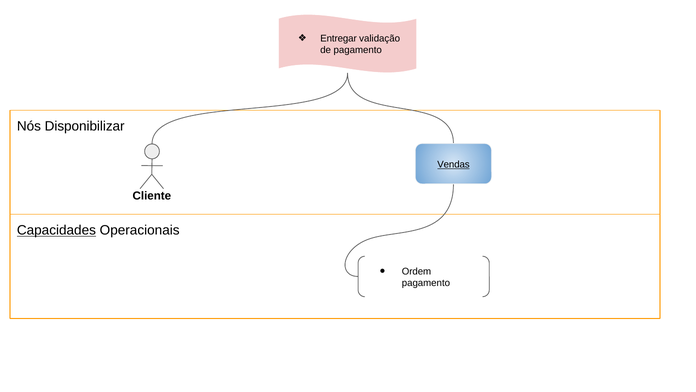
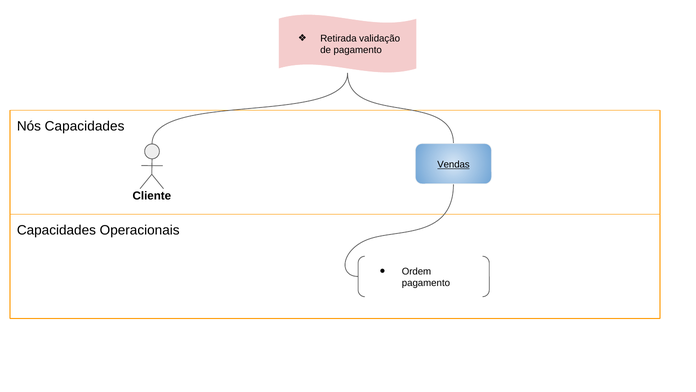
Entregar: Entregar -> Retirada
Nós Disponibilizar: Disponibilizar -> Capacidades
Capacidades at (56, 230) underline: present -> none
